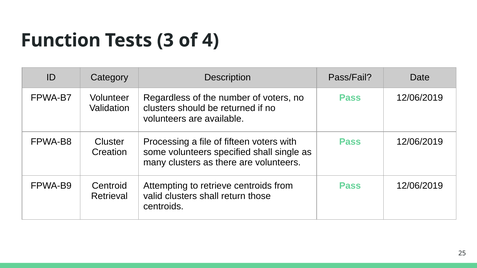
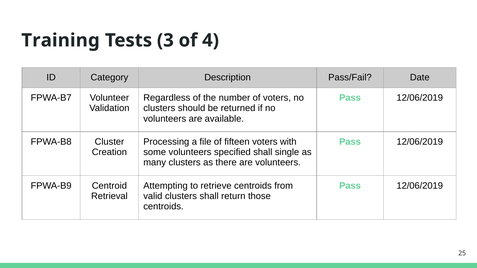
Function: Function -> Training
